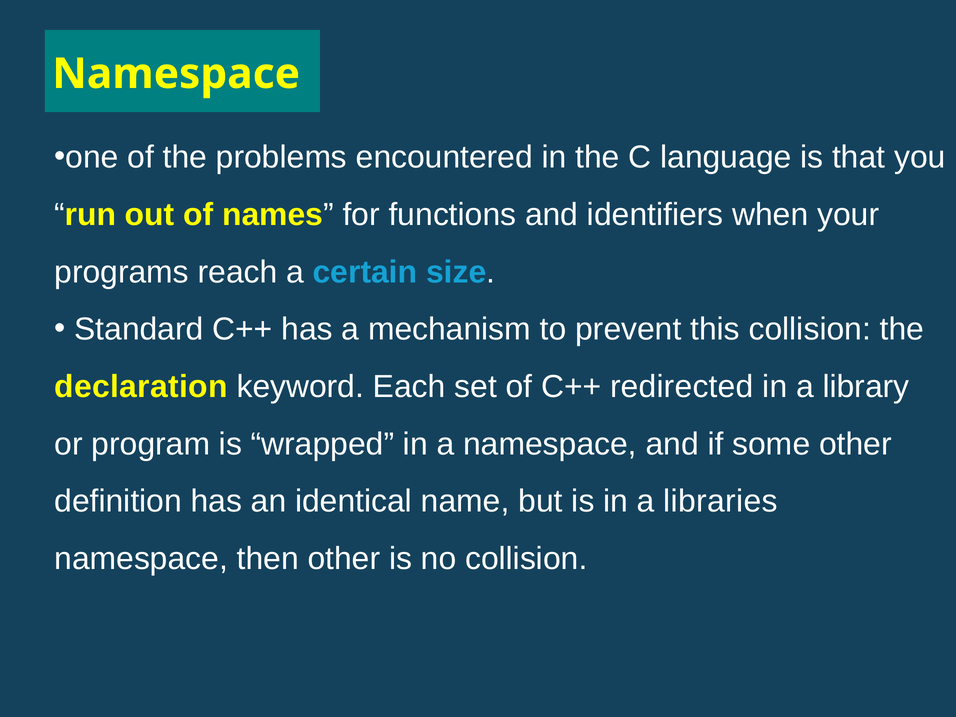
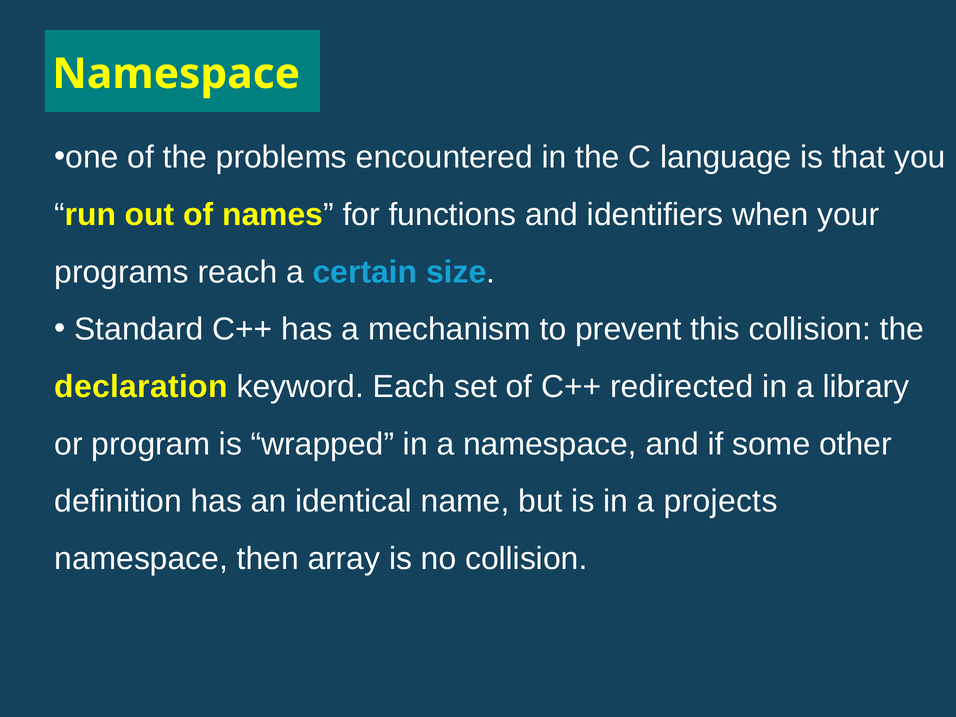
libraries: libraries -> projects
then other: other -> array
